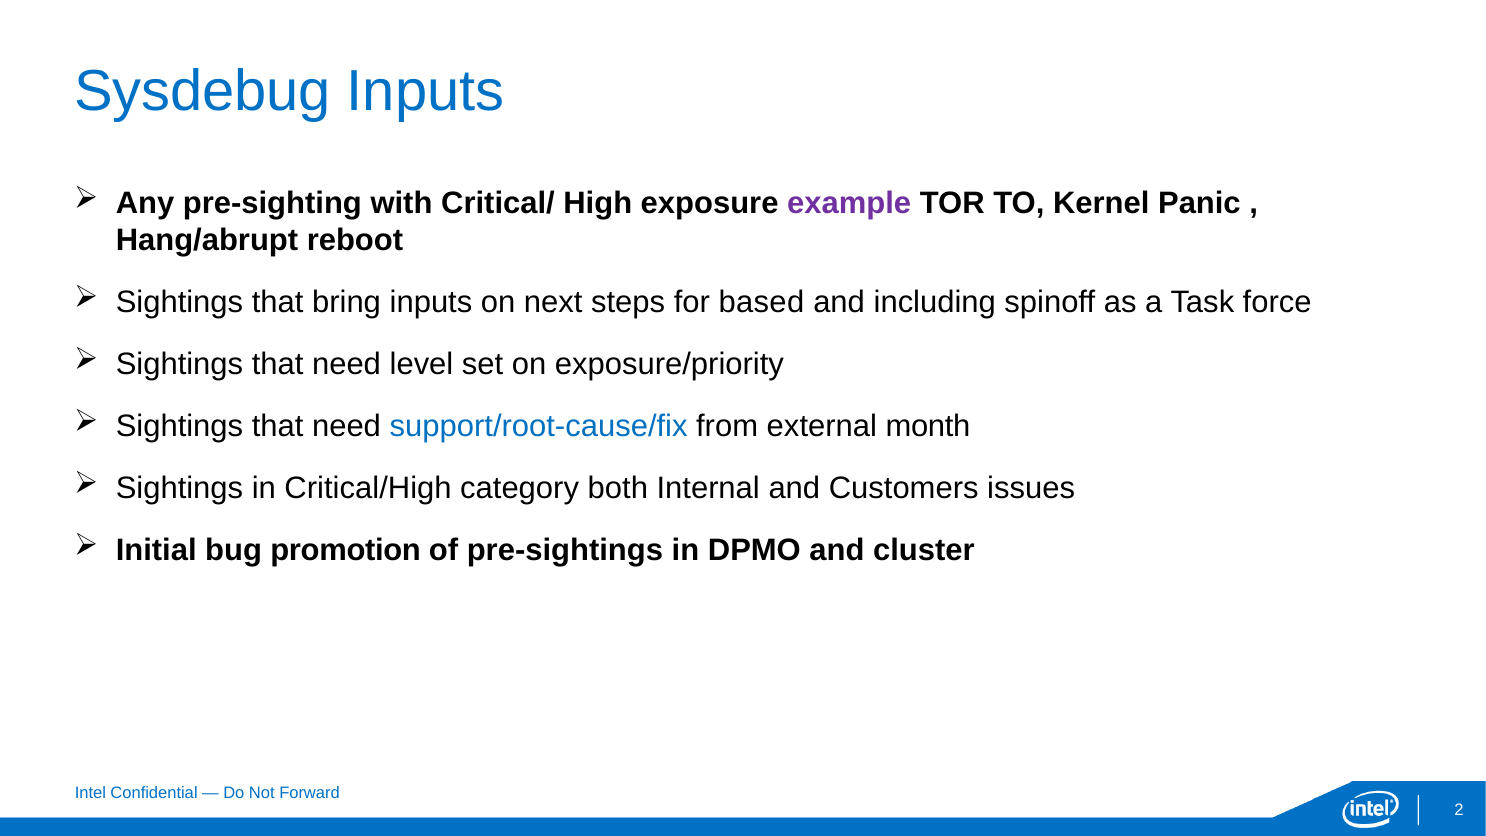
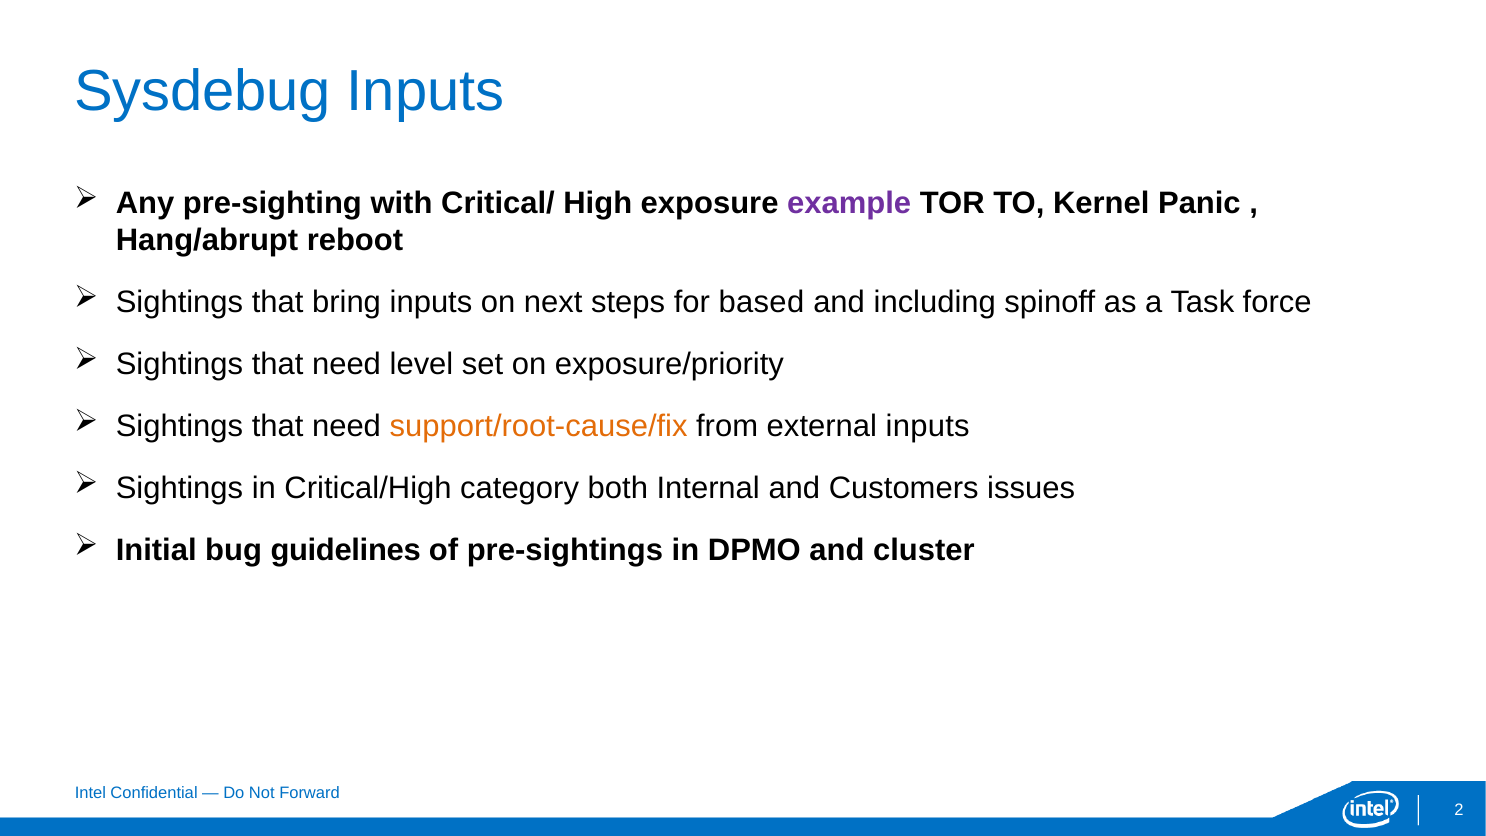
support/root-cause/fix colour: blue -> orange
external month: month -> inputs
promotion: promotion -> guidelines
